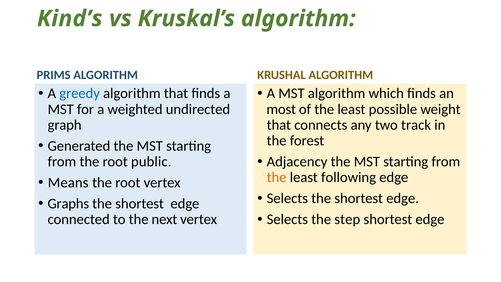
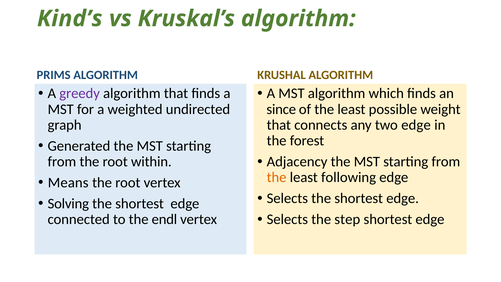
greedy colour: blue -> purple
most: most -> since
two track: track -> edge
public: public -> within
Graphs: Graphs -> Solving
next: next -> endl
